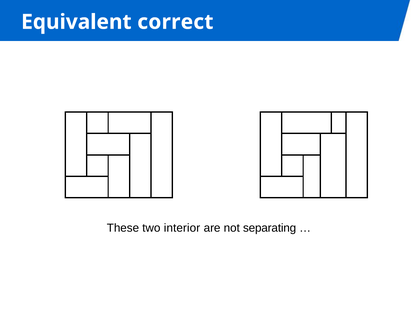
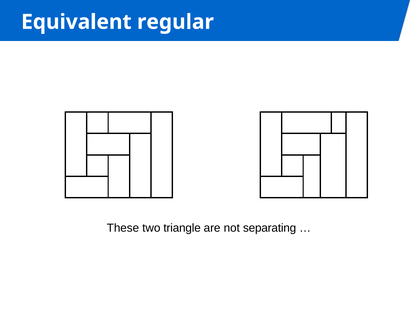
correct: correct -> regular
interior: interior -> triangle
